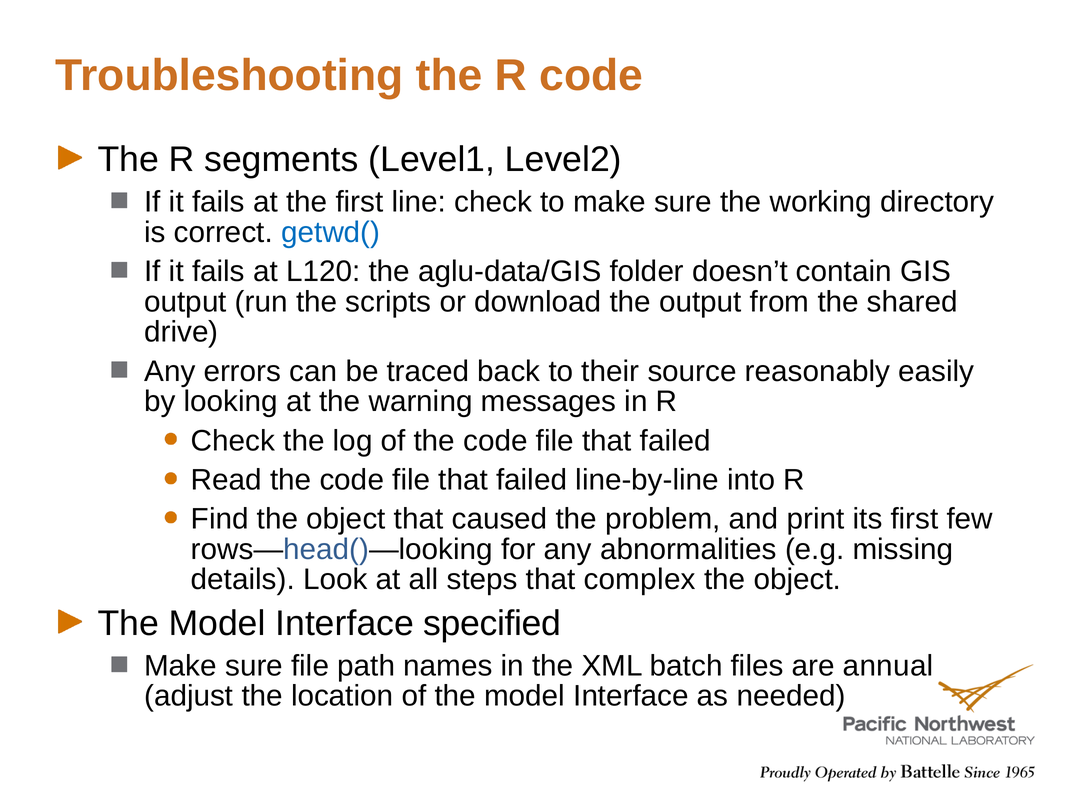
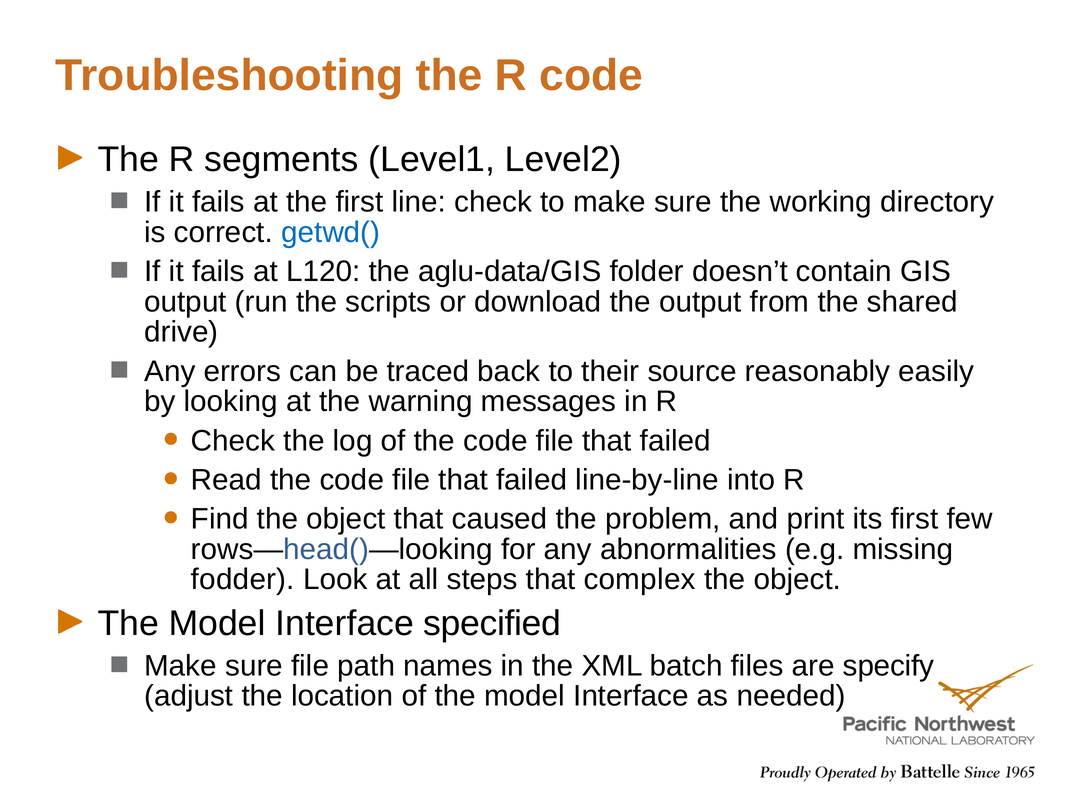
details: details -> fodder
annual: annual -> specify
